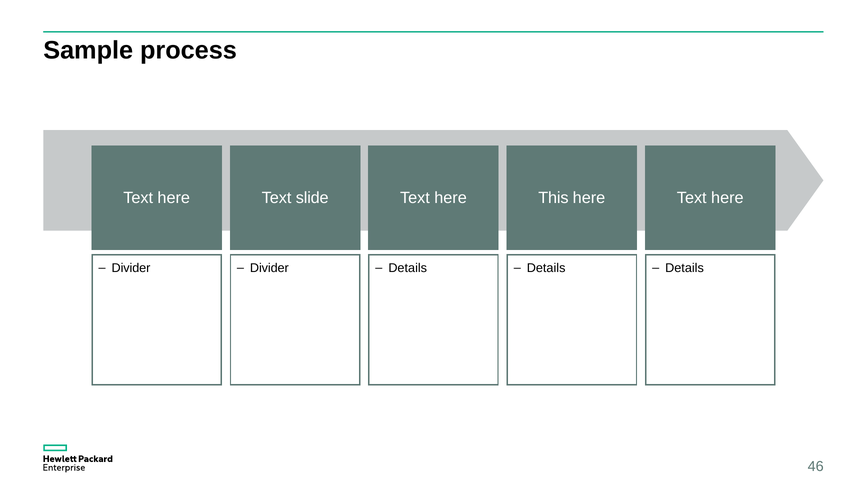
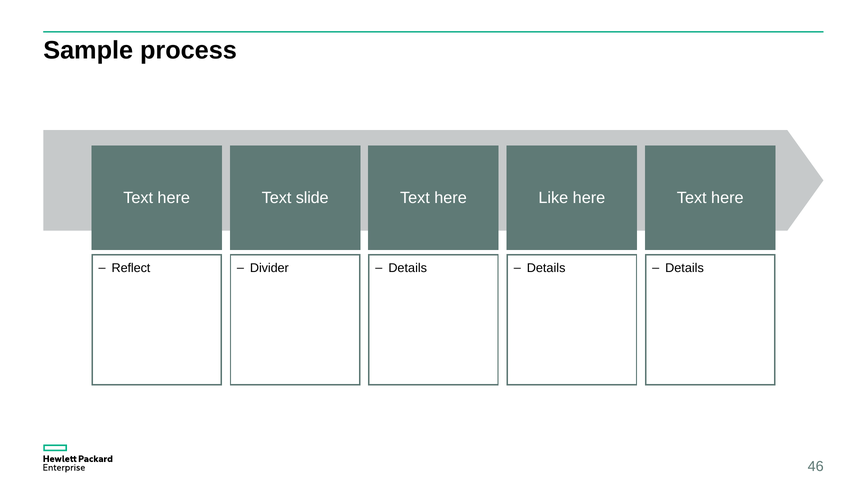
This: This -> Like
Divider at (131, 268): Divider -> Reflect
